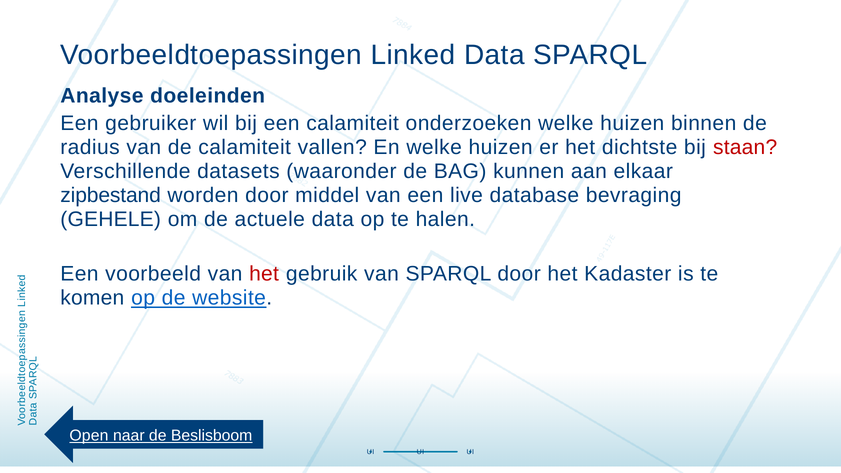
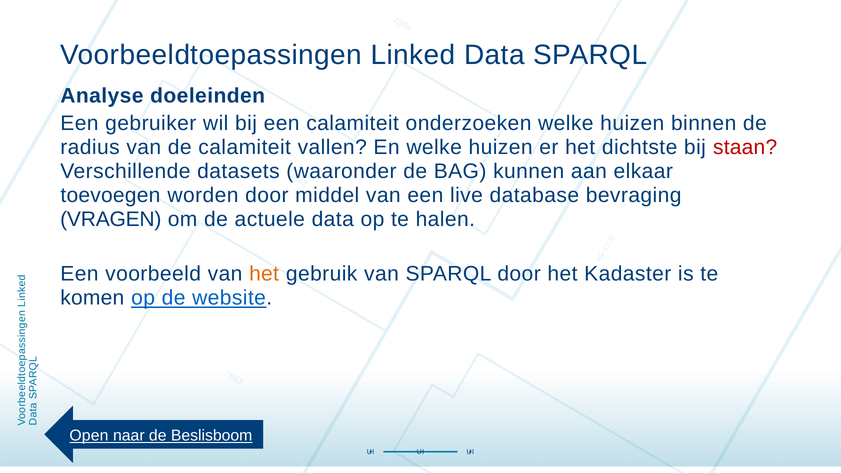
zipbestand: zipbestand -> toevoegen
GEHELE: GEHELE -> VRAGEN
het at (264, 274) colour: red -> orange
